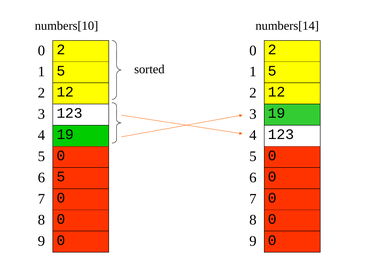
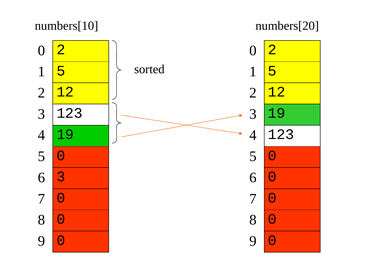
numbers[14: numbers[14 -> numbers[20
6 5: 5 -> 3
